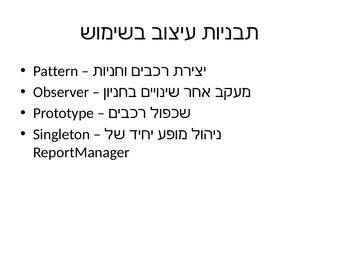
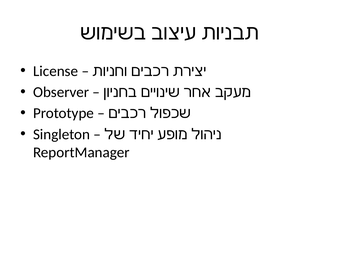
Pattern: Pattern -> License
